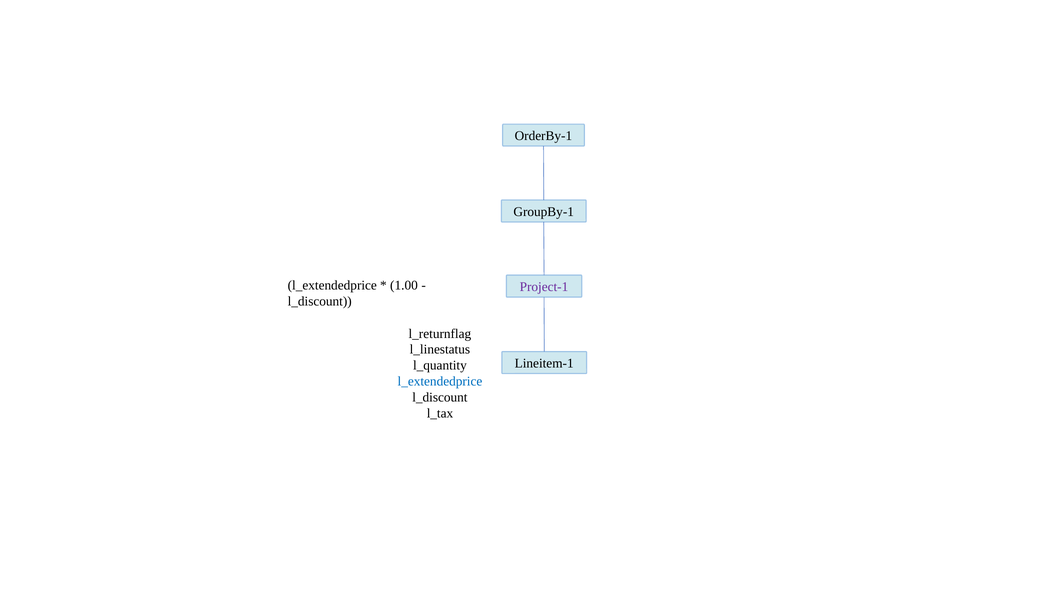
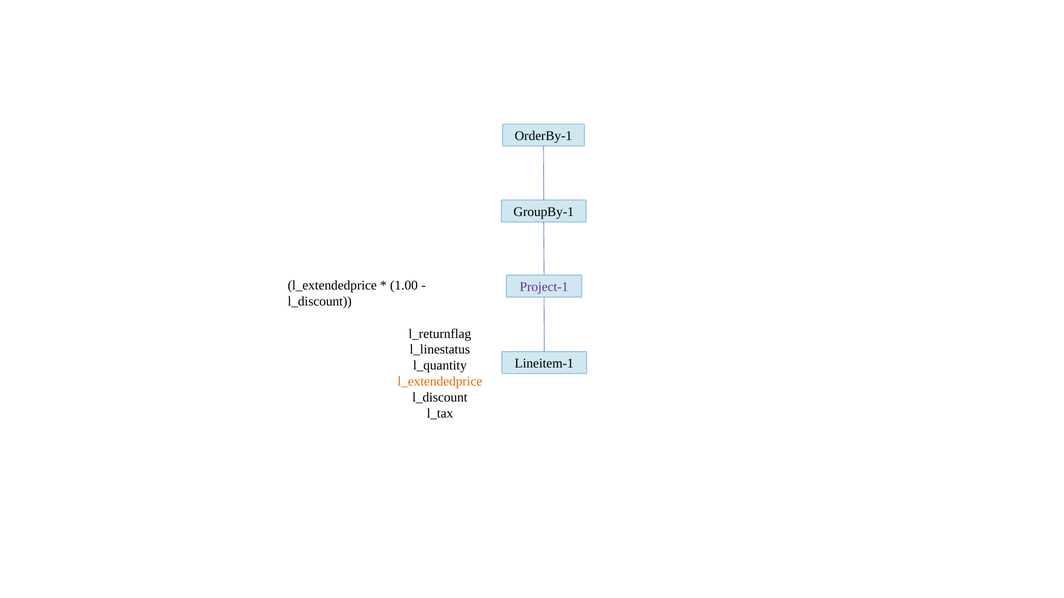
l_extendedprice at (440, 382) colour: blue -> orange
